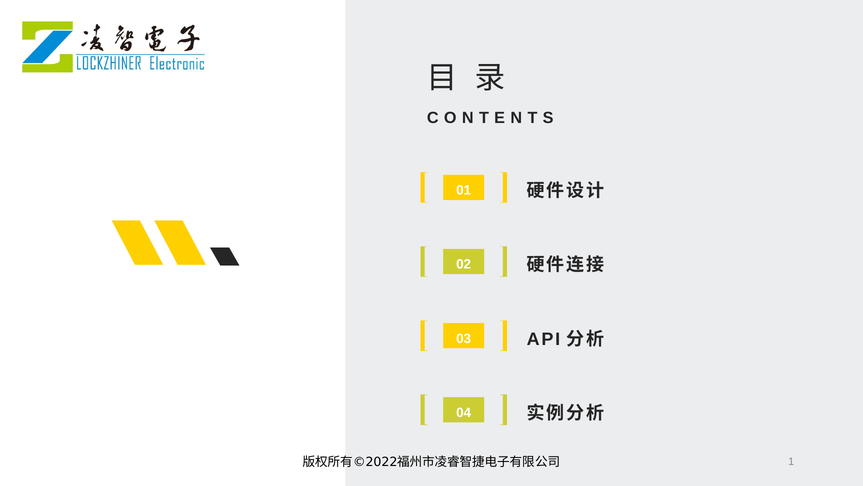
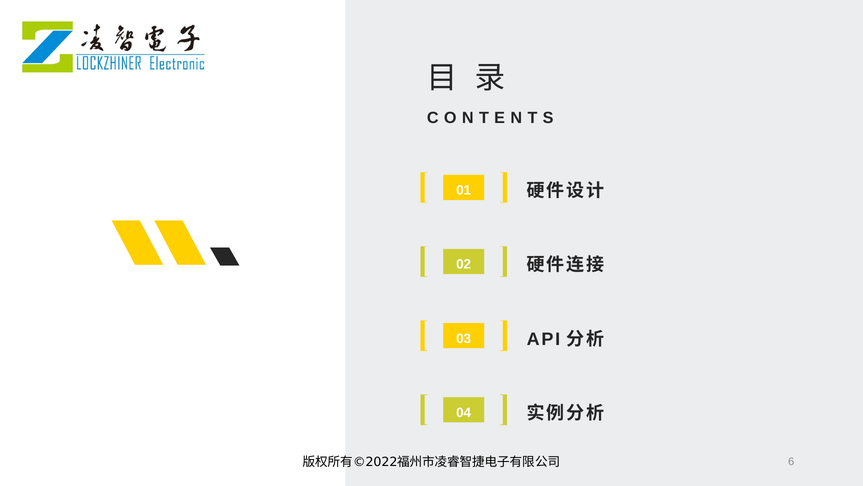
1: 1 -> 6
